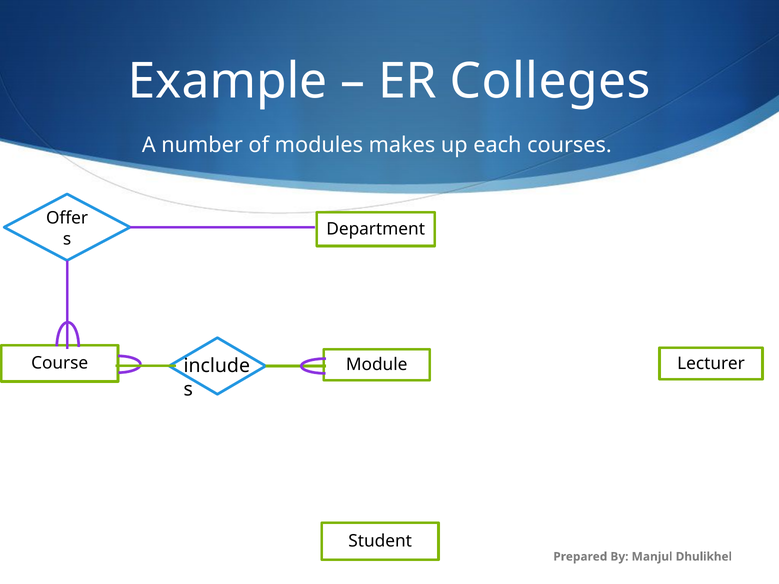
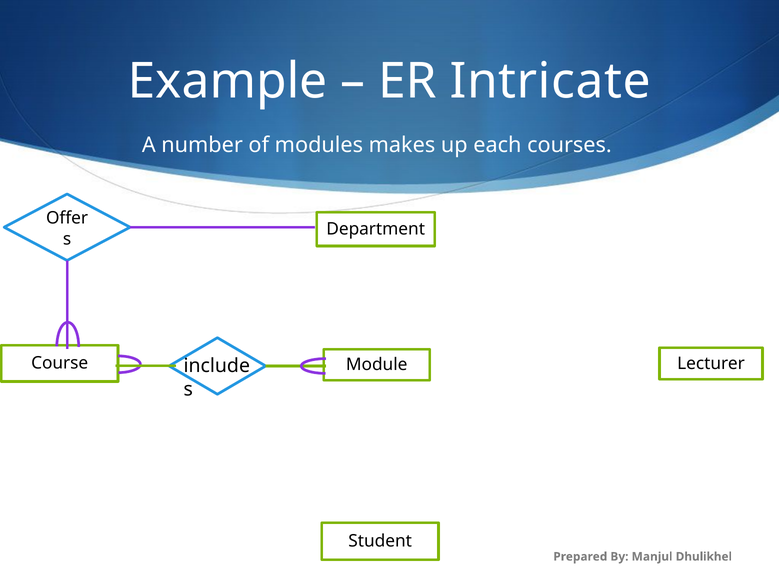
Colleges: Colleges -> Intricate
